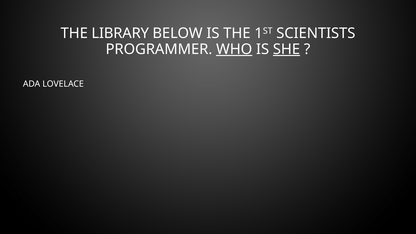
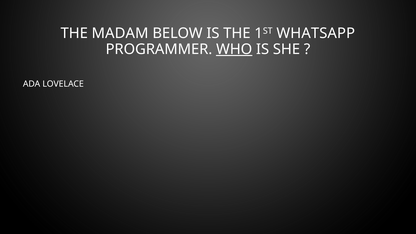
LIBRARY: LIBRARY -> MADAM
SCIENTISTS: SCIENTISTS -> WHATSAPP
SHE underline: present -> none
